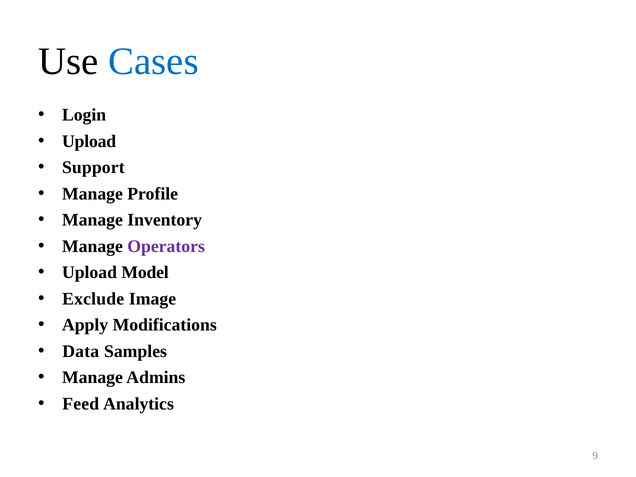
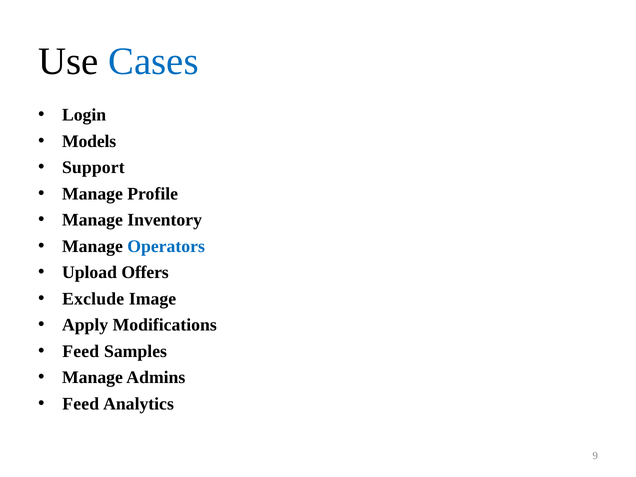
Upload at (89, 141): Upload -> Models
Operators colour: purple -> blue
Model: Model -> Offers
Data at (81, 351): Data -> Feed
